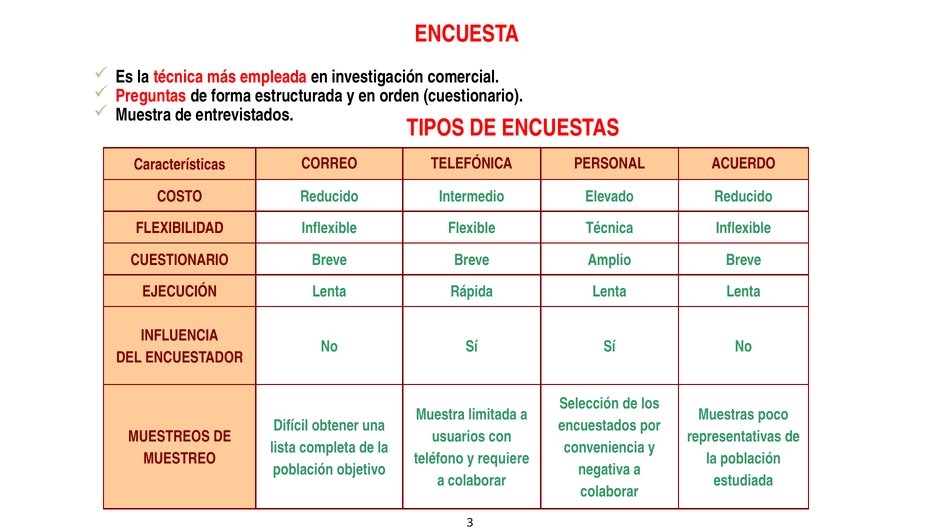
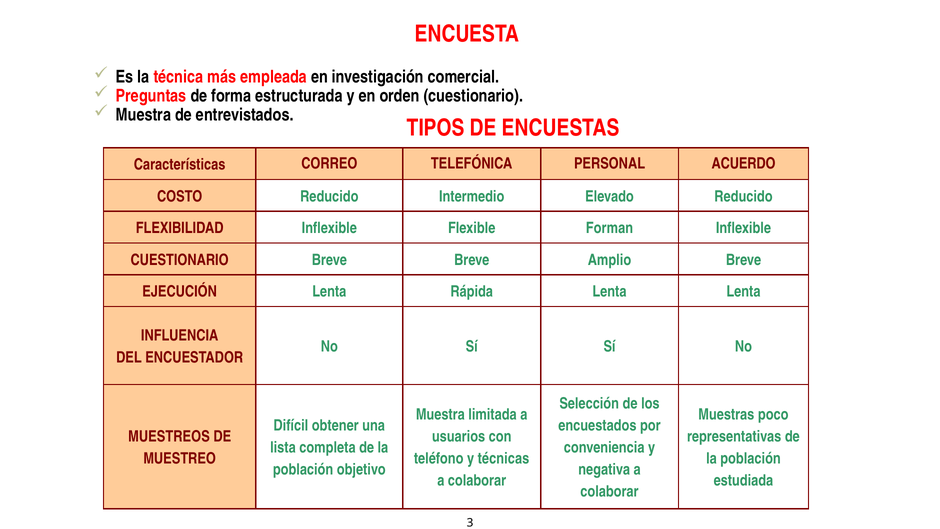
Flexible Técnica: Técnica -> Forman
requiere: requiere -> técnicas
